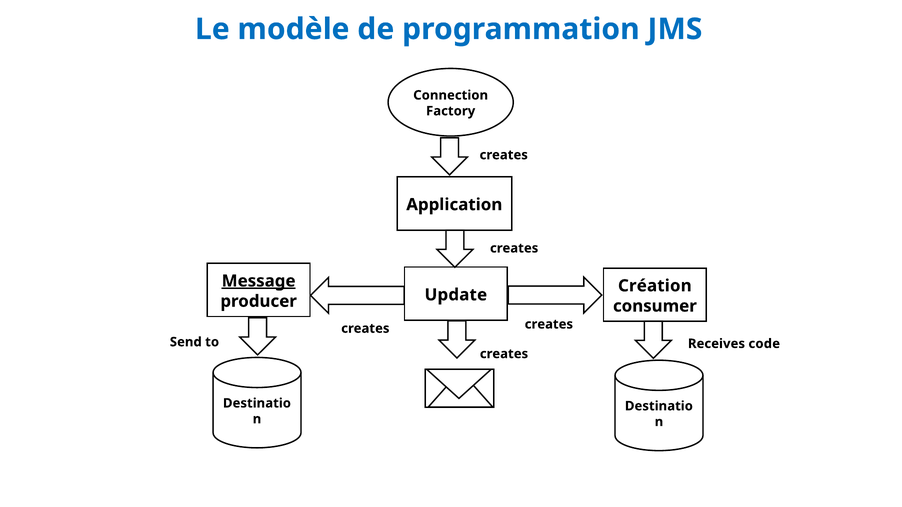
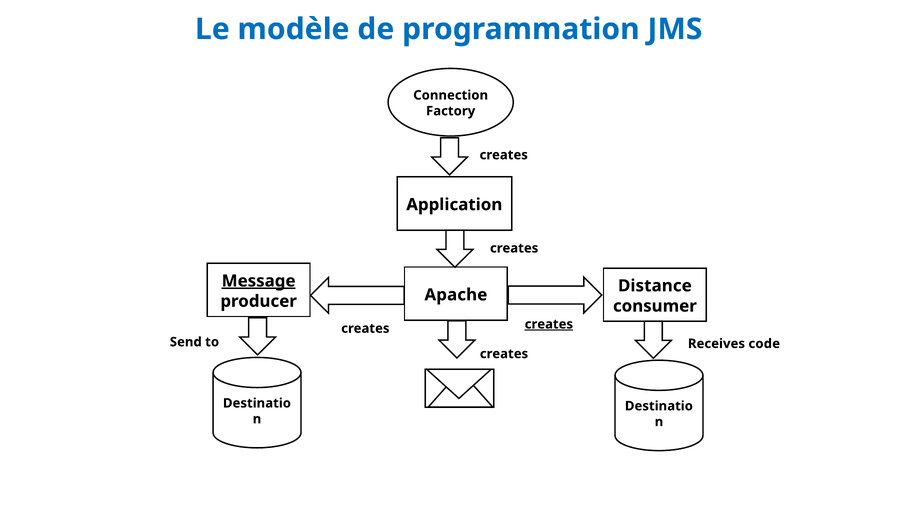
Création: Création -> Distance
Update: Update -> Apache
creates at (549, 324) underline: none -> present
